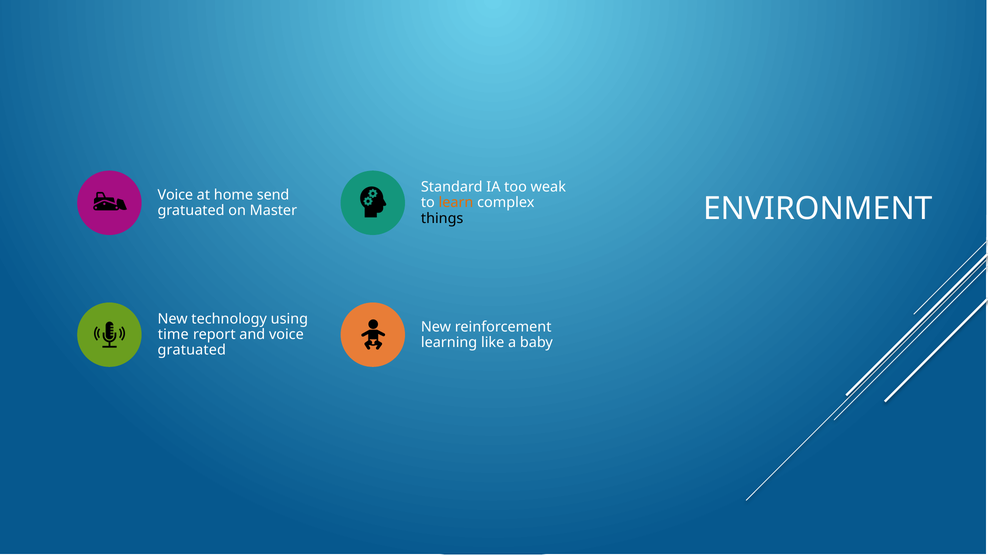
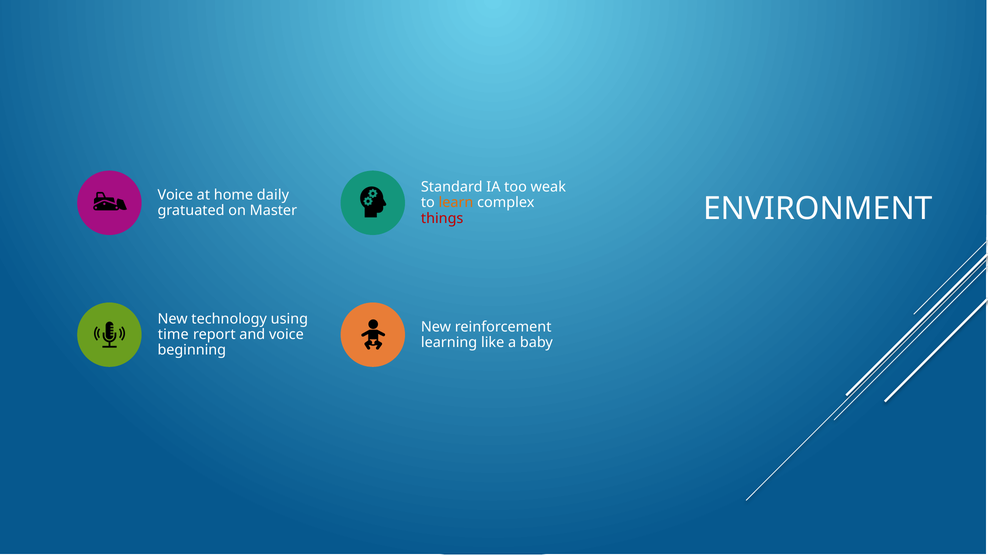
send: send -> daily
things colour: black -> red
gratuated at (192, 350): gratuated -> beginning
